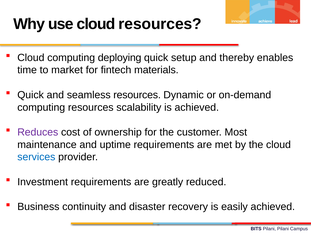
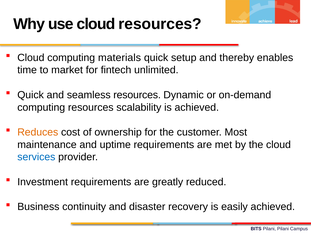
deploying: deploying -> materials
materials: materials -> unlimited
Reduces colour: purple -> orange
